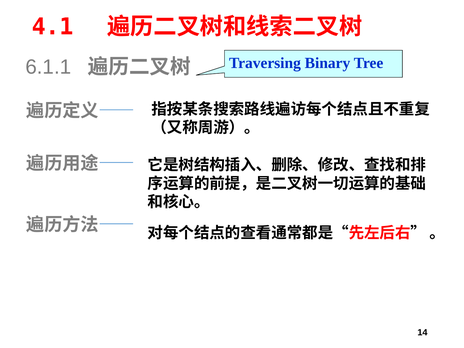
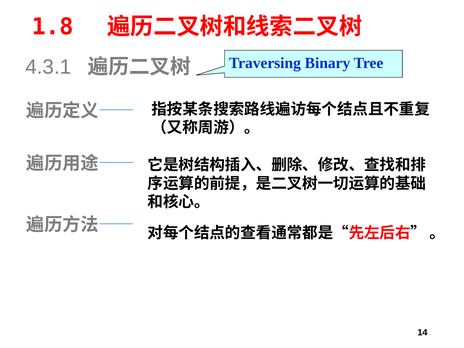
4.1: 4.1 -> 1.8
6.1.1: 6.1.1 -> 4.3.1
